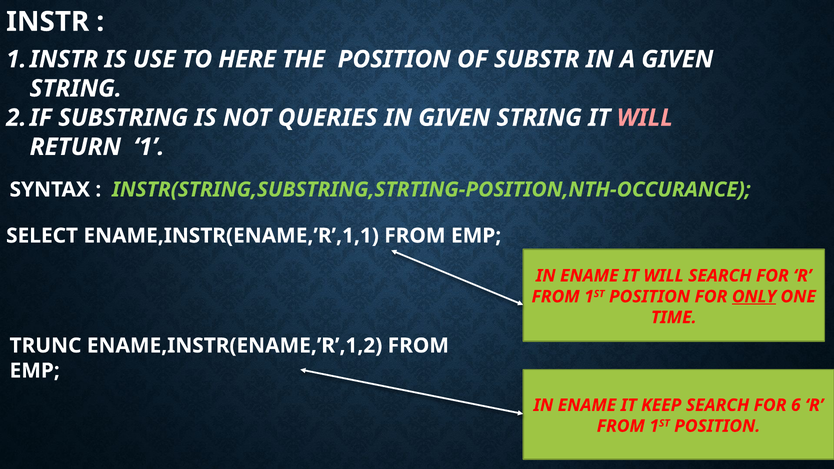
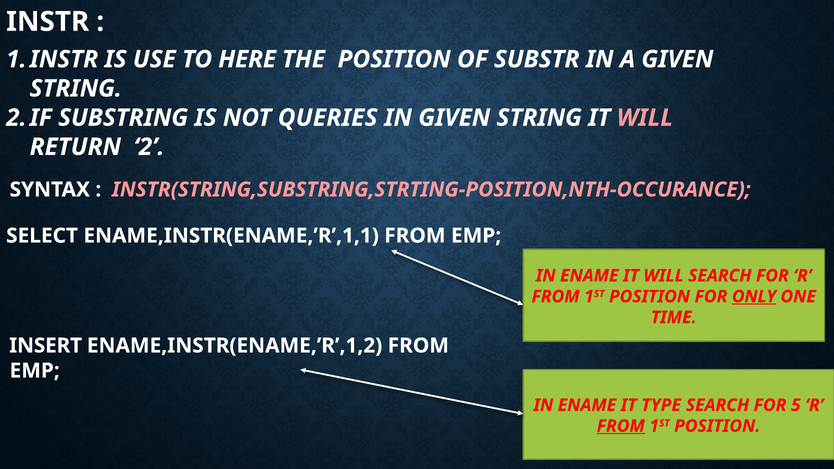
1: 1 -> 2
INSTR(STRING,SUBSTRING,STRTING-POSITION,NTH-OCCURANCE colour: light green -> pink
TRUNC: TRUNC -> INSERT
KEEP: KEEP -> TYPE
6: 6 -> 5
FROM at (621, 426) underline: none -> present
